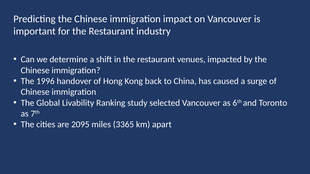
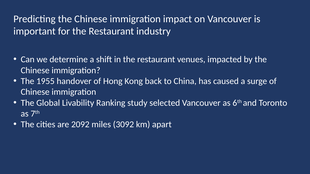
1996: 1996 -> 1955
2095: 2095 -> 2092
3365: 3365 -> 3092
